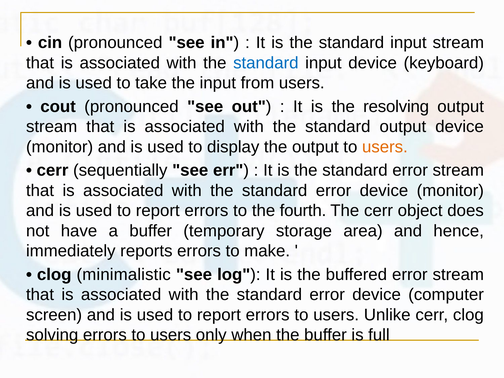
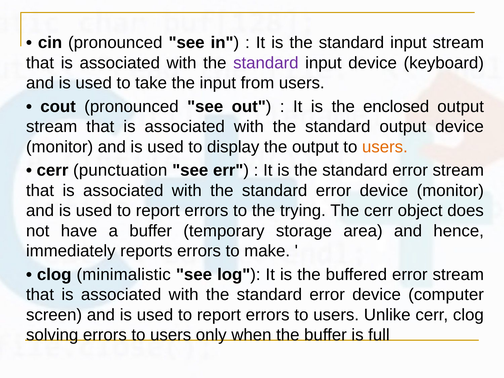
standard at (266, 63) colour: blue -> purple
resolving: resolving -> enclosed
sequentially: sequentially -> punctuation
fourth: fourth -> trying
